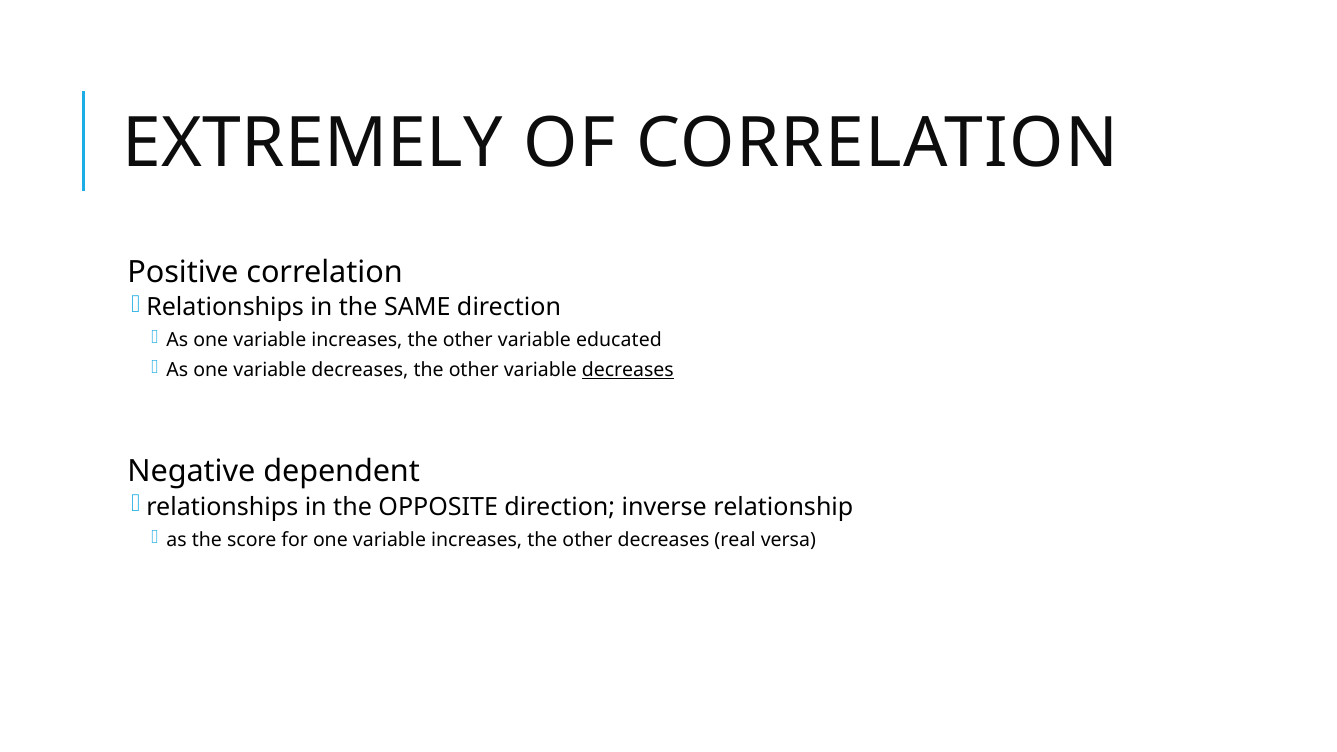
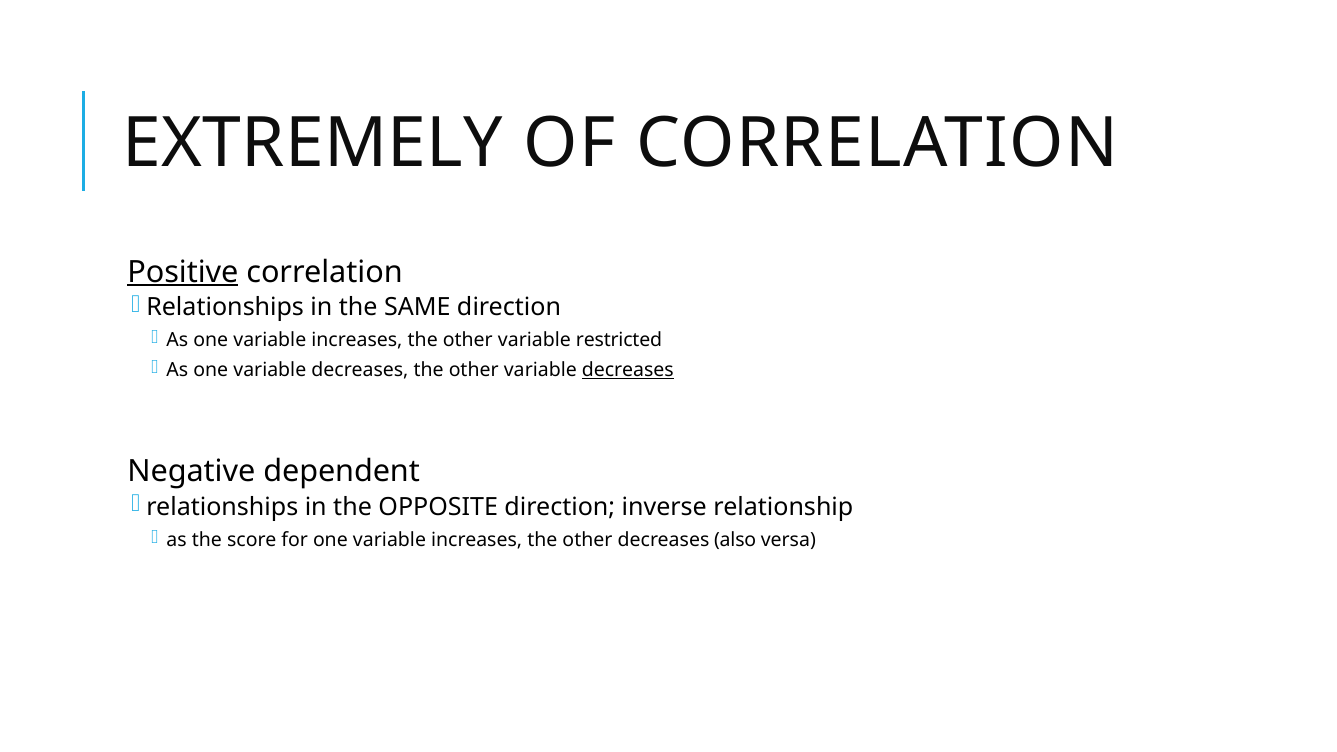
Positive underline: none -> present
educated: educated -> restricted
real: real -> also
